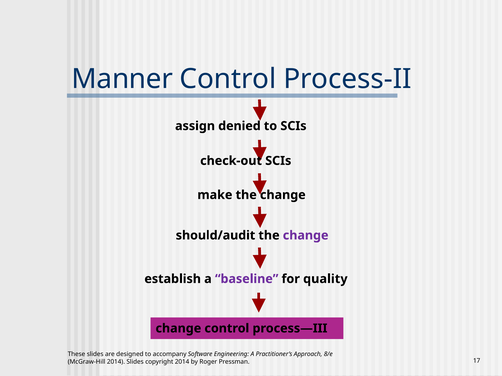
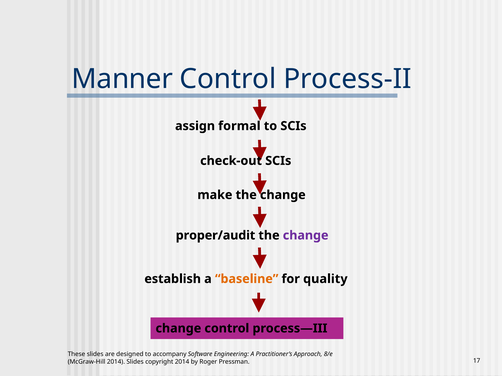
denied: denied -> formal
should/audit: should/audit -> proper/audit
baseline colour: purple -> orange
